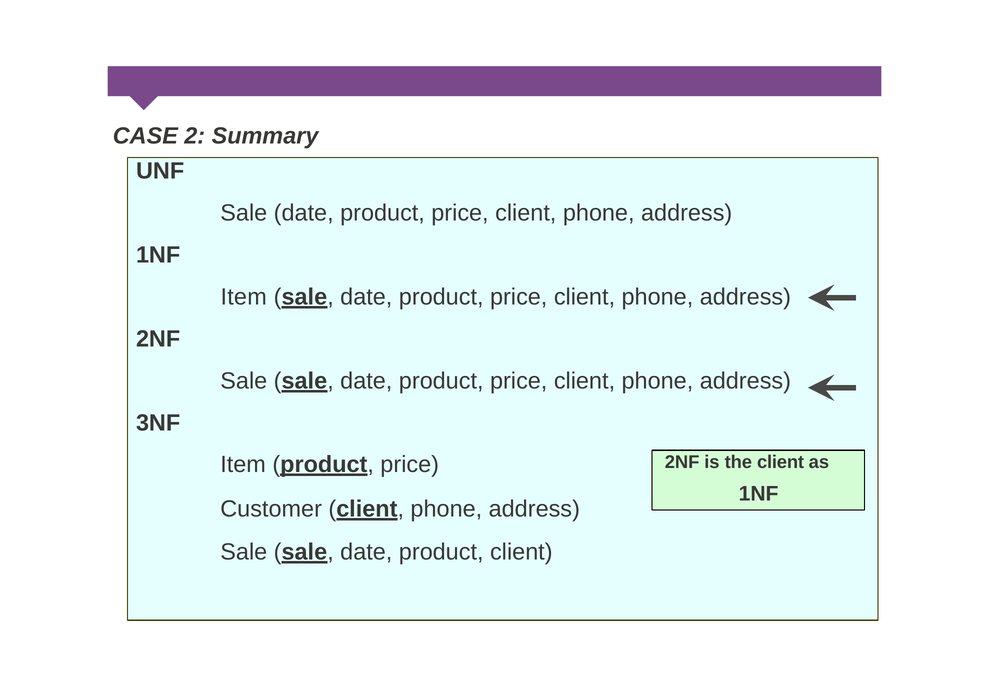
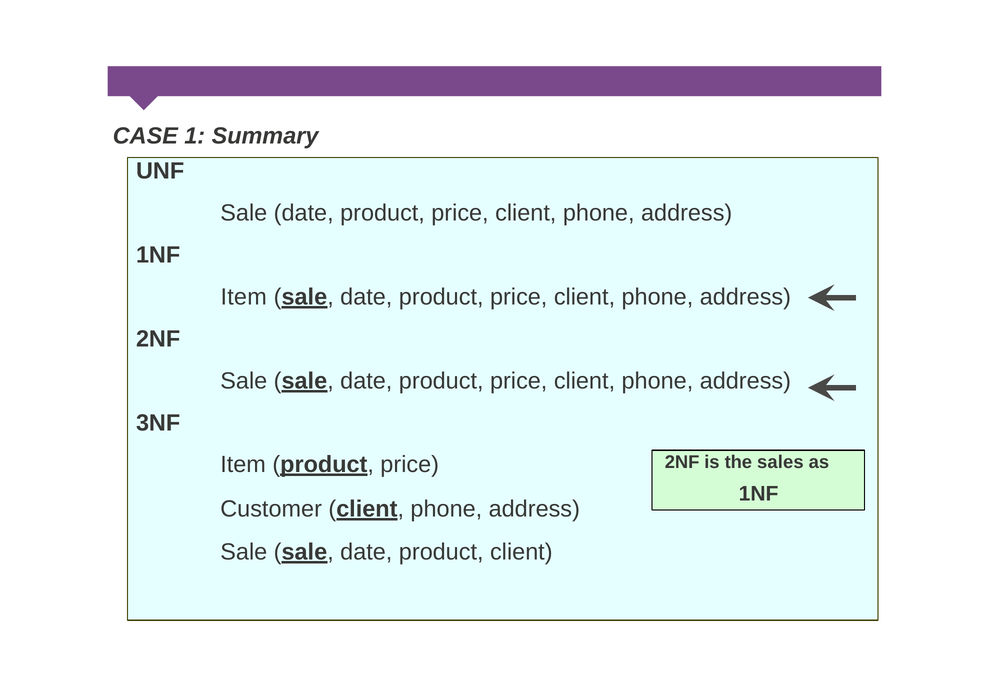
2: 2 -> 1
the client: client -> sales
